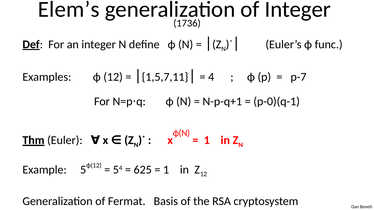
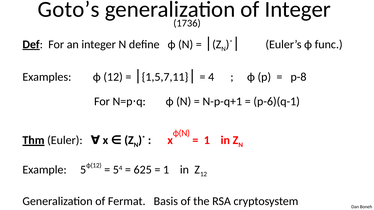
Elem’s: Elem’s -> Goto’s
p-7: p-7 -> p-8
p-0)(q-1: p-0)(q-1 -> p-6)(q-1
